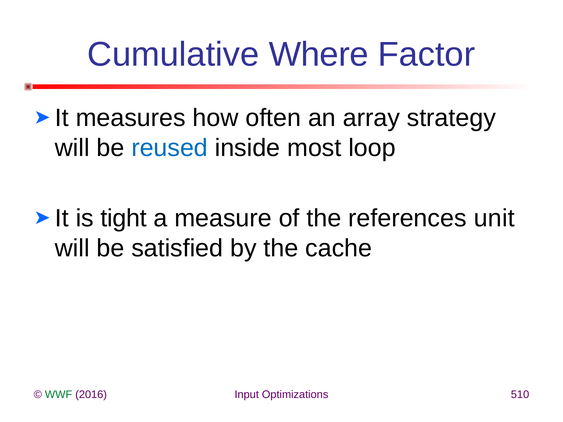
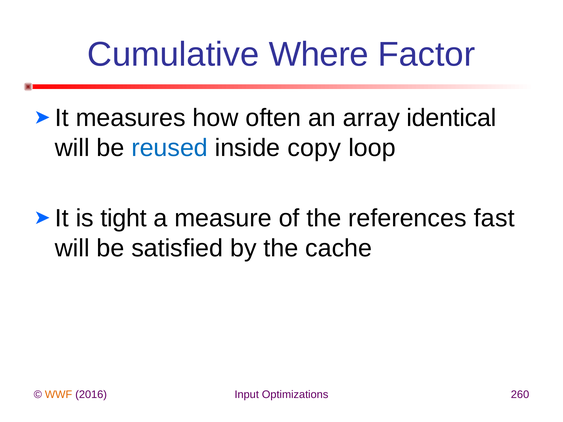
strategy: strategy -> identical
most: most -> copy
unit: unit -> fast
WWF colour: green -> orange
510: 510 -> 260
